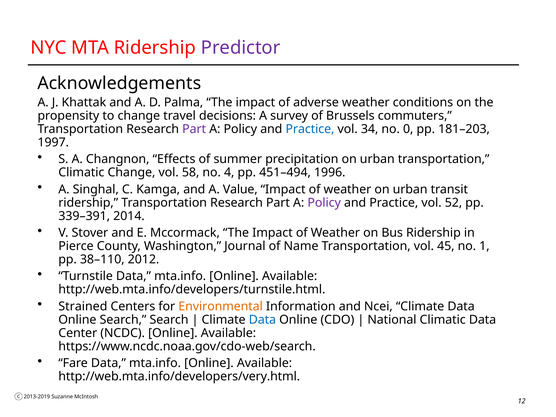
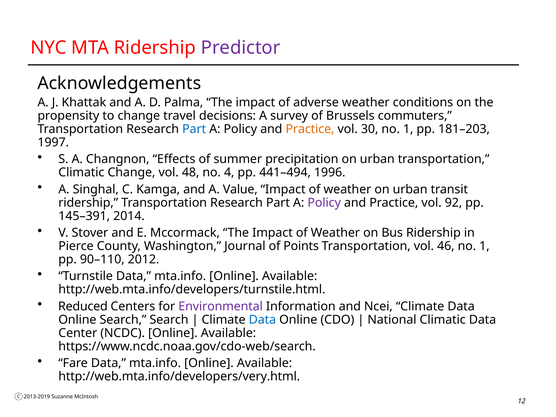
Part at (194, 129) colour: purple -> blue
Practice at (310, 129) colour: blue -> orange
34: 34 -> 30
0 at (408, 129): 0 -> 1
58: 58 -> 48
451–494: 451–494 -> 441–494
52: 52 -> 92
339–391: 339–391 -> 145–391
Name: Name -> Points
45: 45 -> 46
38–110: 38–110 -> 90–110
Strained: Strained -> Reduced
Environmental colour: orange -> purple
